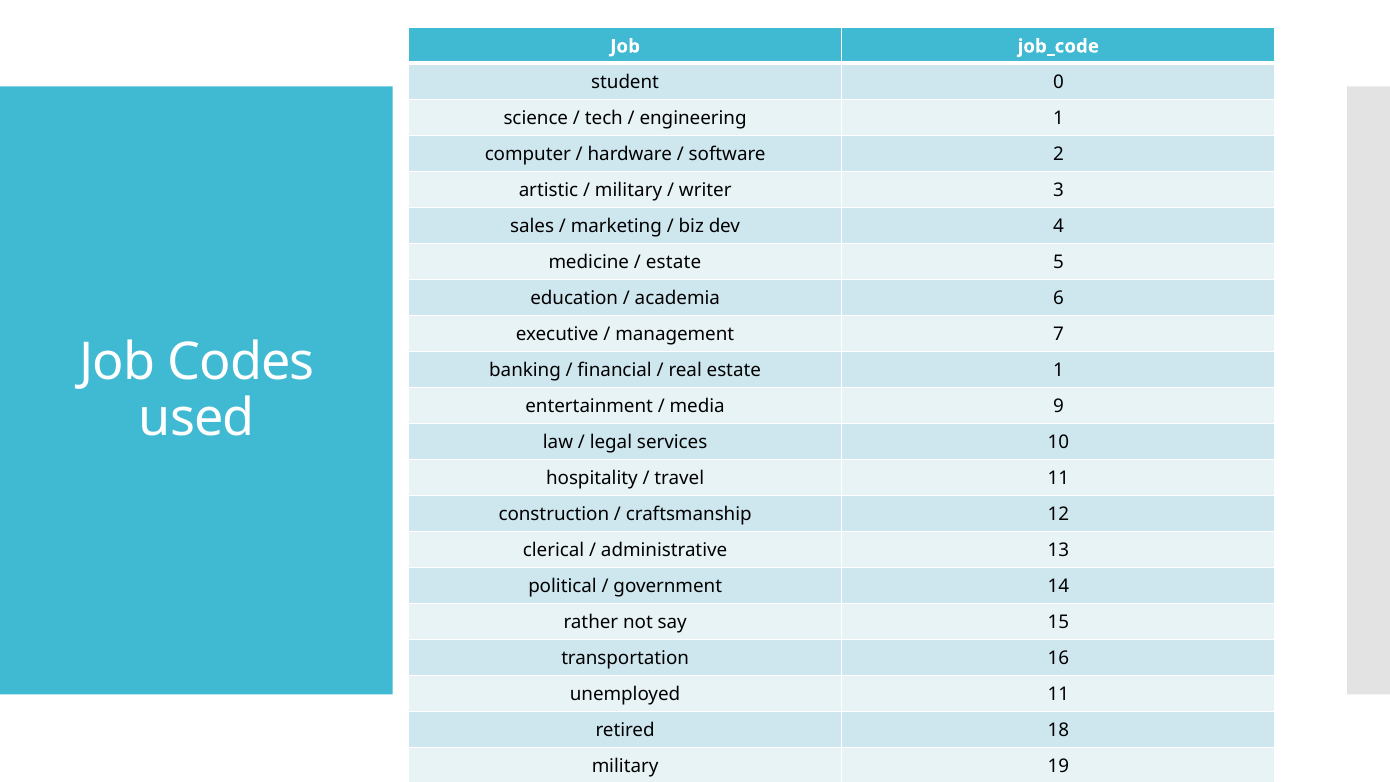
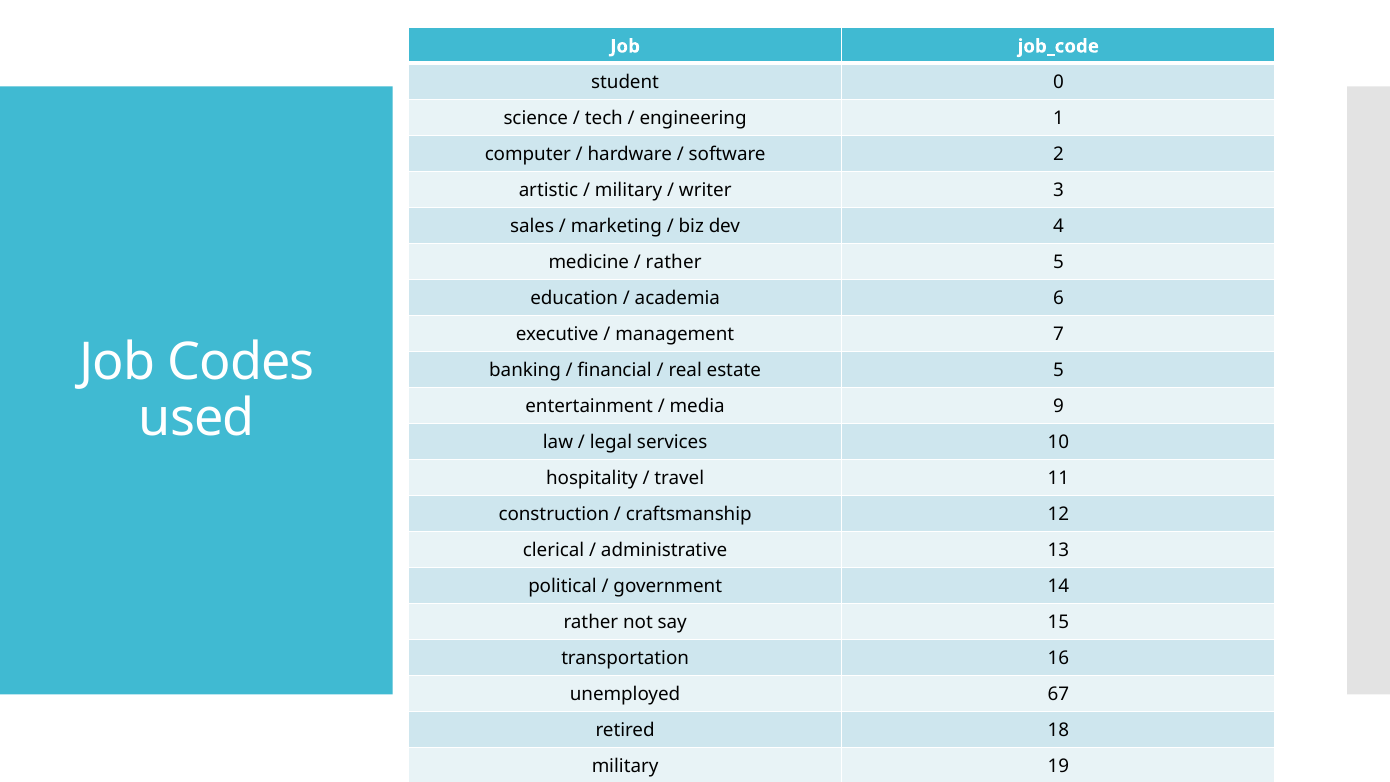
estate at (674, 262): estate -> rather
estate 1: 1 -> 5
unemployed 11: 11 -> 67
